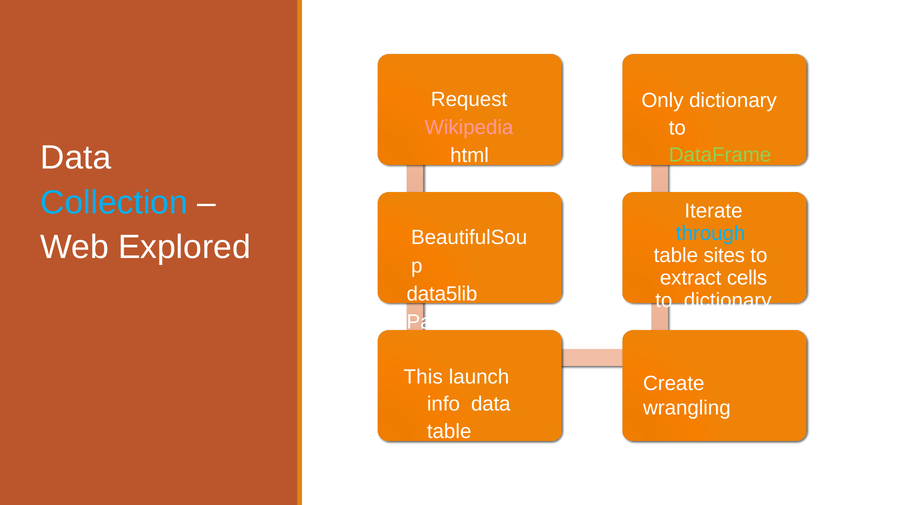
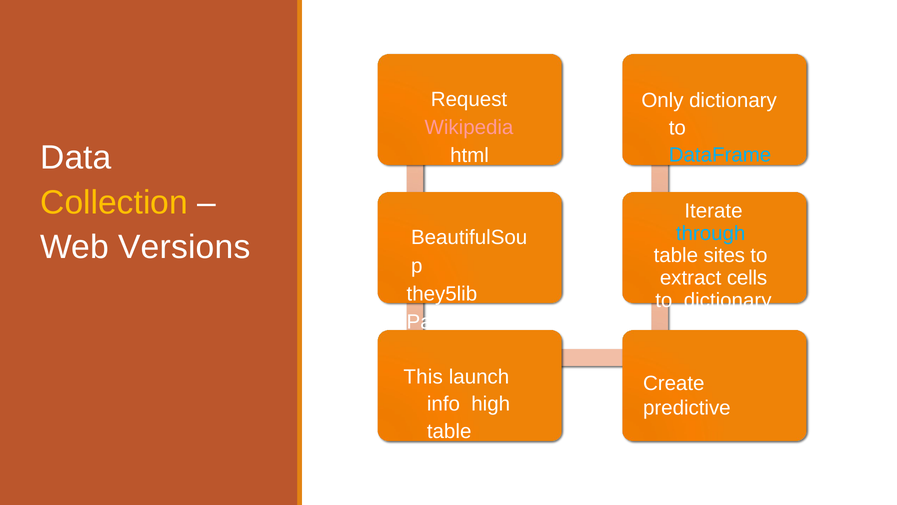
DataFrame colour: light green -> light blue
Collection colour: light blue -> yellow
Explored: Explored -> Versions
data5lib: data5lib -> they5lib
info data: data -> high
wrangling: wrangling -> predictive
